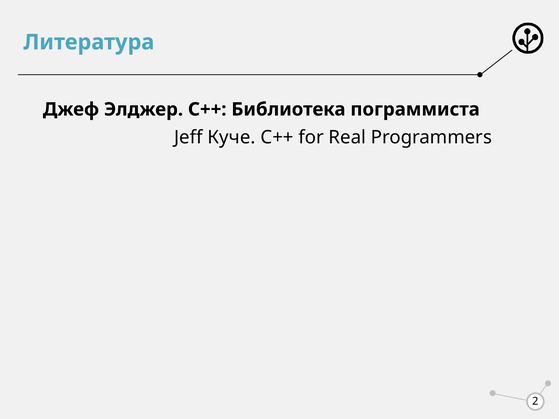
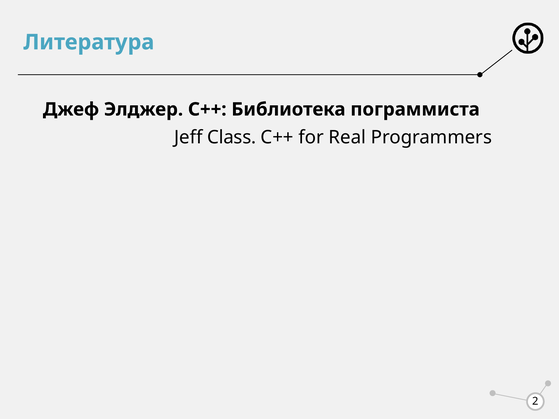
Куче: Куче -> Class
